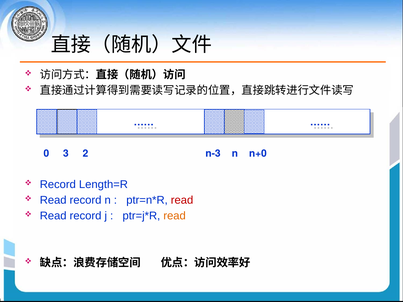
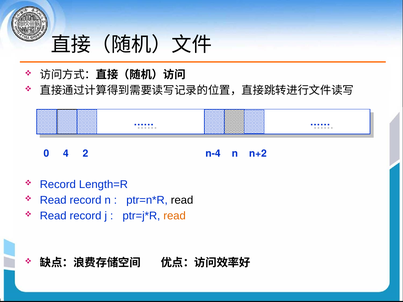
3: 3 -> 4
n-3: n-3 -> n-4
n+0: n+0 -> n+2
read at (182, 200) colour: red -> black
